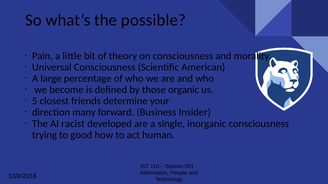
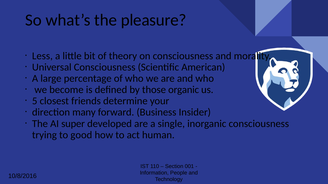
possible: possible -> pleasure
Pain: Pain -> Less
racist: racist -> super
